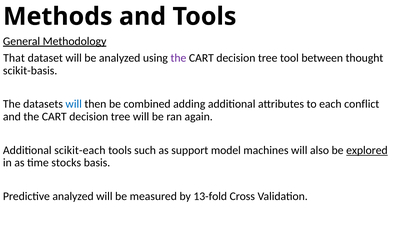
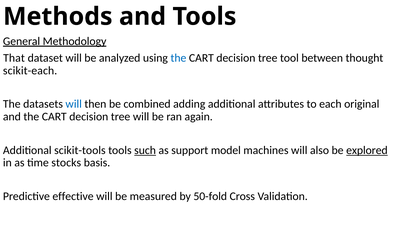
the at (178, 58) colour: purple -> blue
scikit-basis: scikit-basis -> scikit-each
conflict: conflict -> original
scikit-each: scikit-each -> scikit-tools
such underline: none -> present
Predictive analyzed: analyzed -> effective
13-fold: 13-fold -> 50-fold
